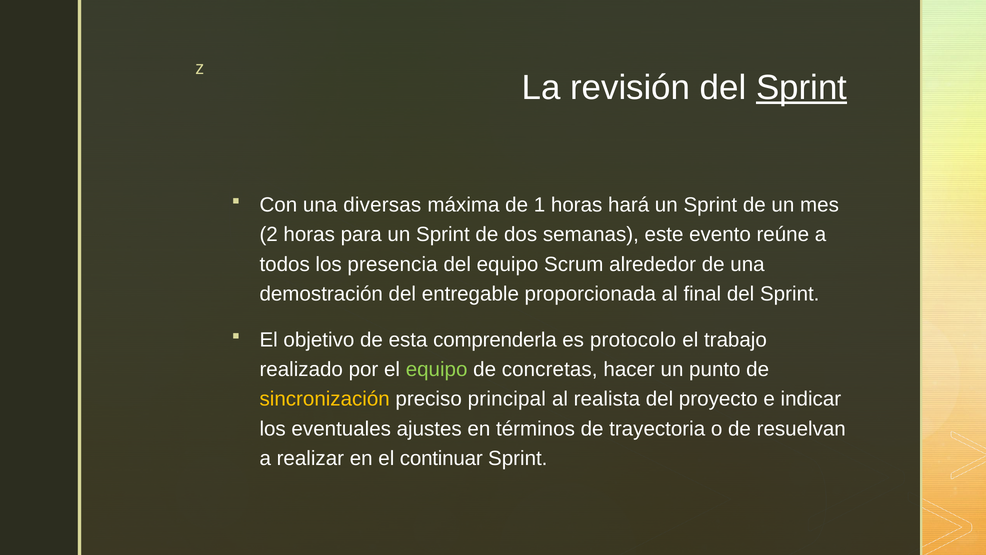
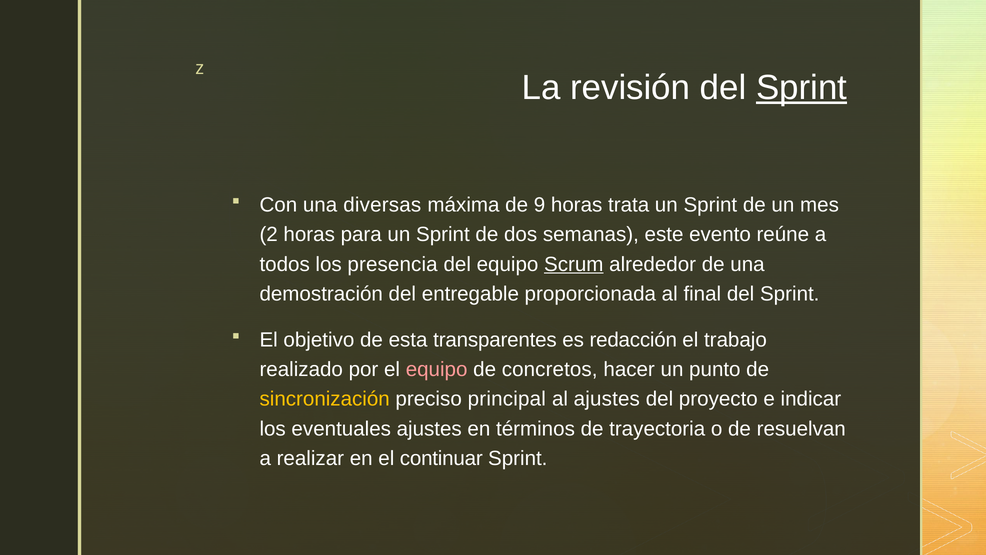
1: 1 -> 9
hará: hará -> trata
Scrum underline: none -> present
comprenderla: comprenderla -> transparentes
protocolo: protocolo -> redacción
equipo at (437, 369) colour: light green -> pink
concretas: concretas -> concretos
al realista: realista -> ajustes
